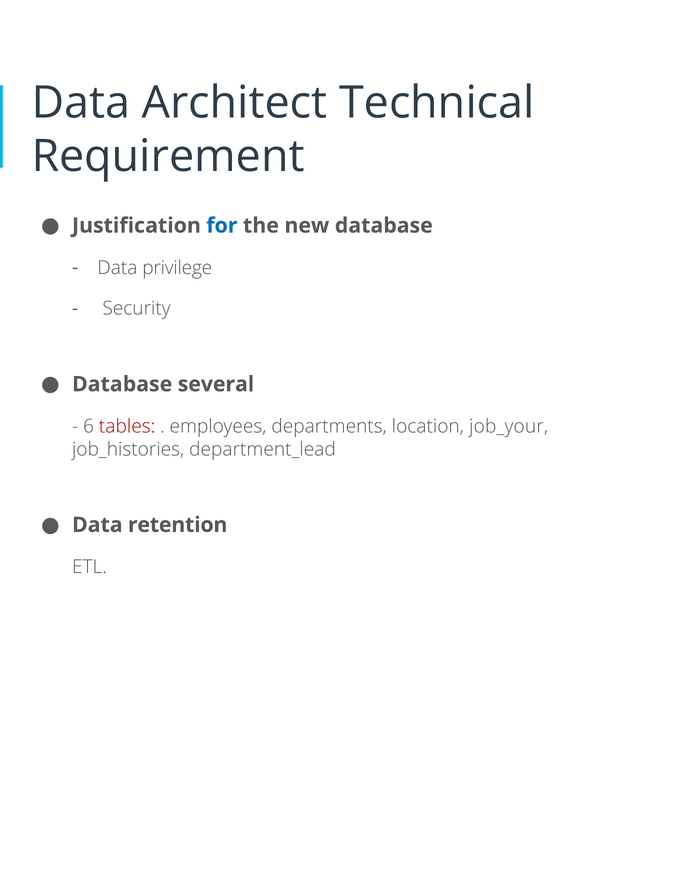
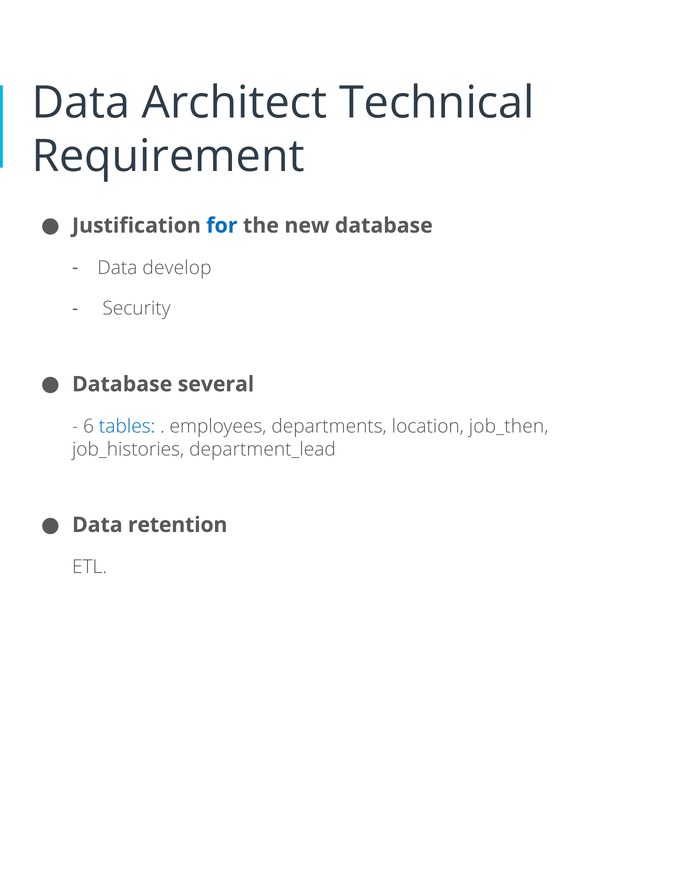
privilege: privilege -> develop
tables colour: red -> blue
job_your: job_your -> job_then
